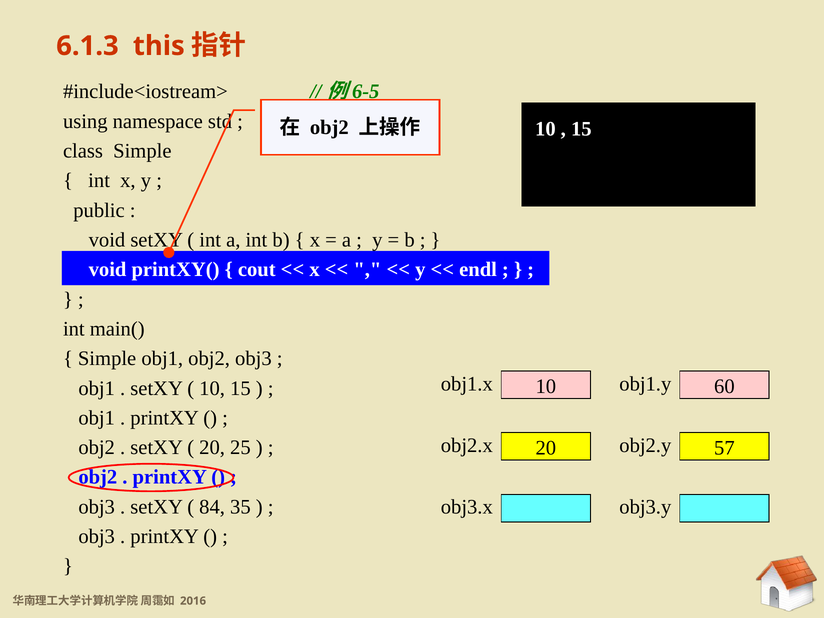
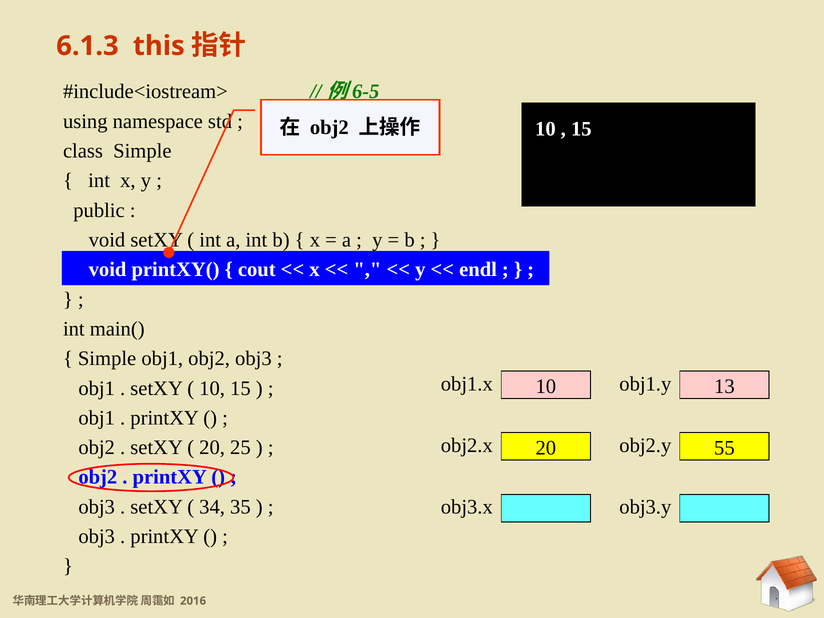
60: 60 -> 13
57: 57 -> 55
84: 84 -> 34
